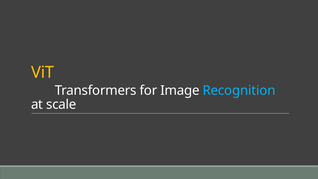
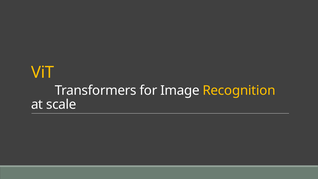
Recognition colour: light blue -> yellow
